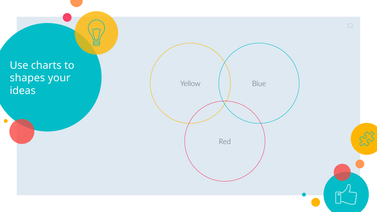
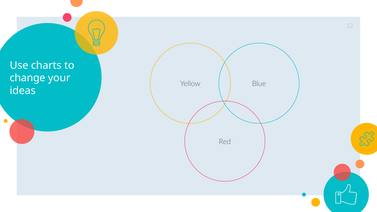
shapes: shapes -> change
